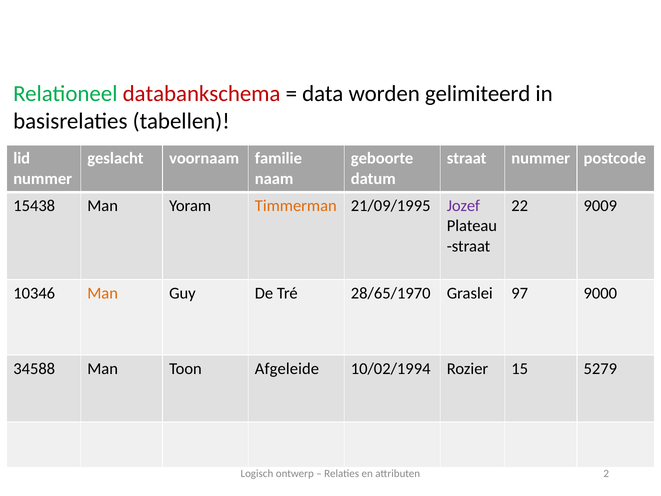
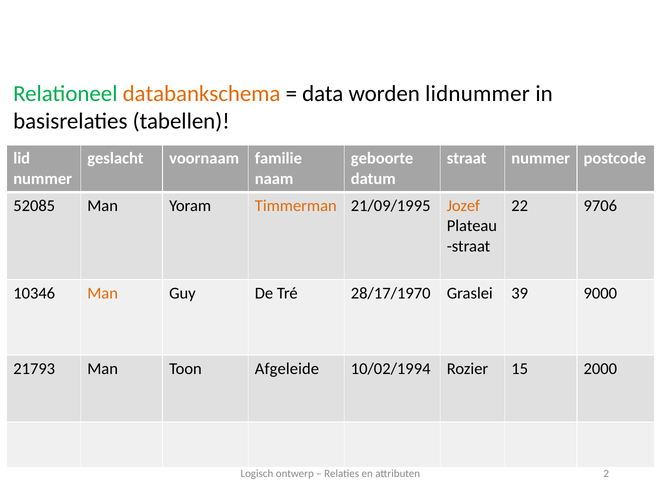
databankschema colour: red -> orange
gelimiteerd: gelimiteerd -> lidnummer
15438: 15438 -> 52085
Jozef colour: purple -> orange
9009: 9009 -> 9706
28/65/1970: 28/65/1970 -> 28/17/1970
97: 97 -> 39
34588: 34588 -> 21793
5279: 5279 -> 2000
